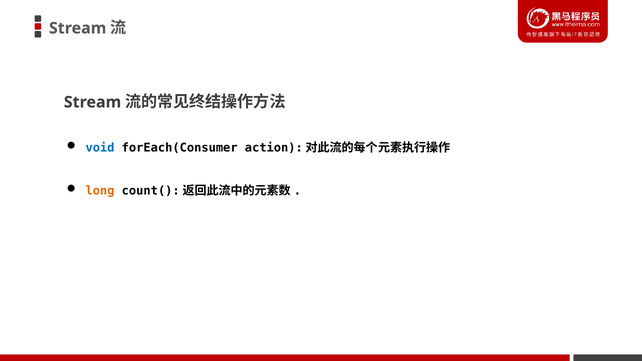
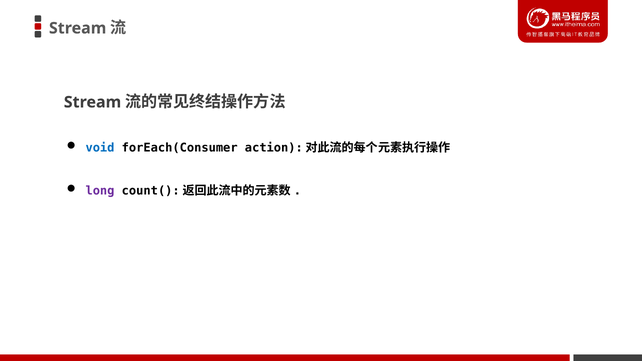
long colour: orange -> purple
